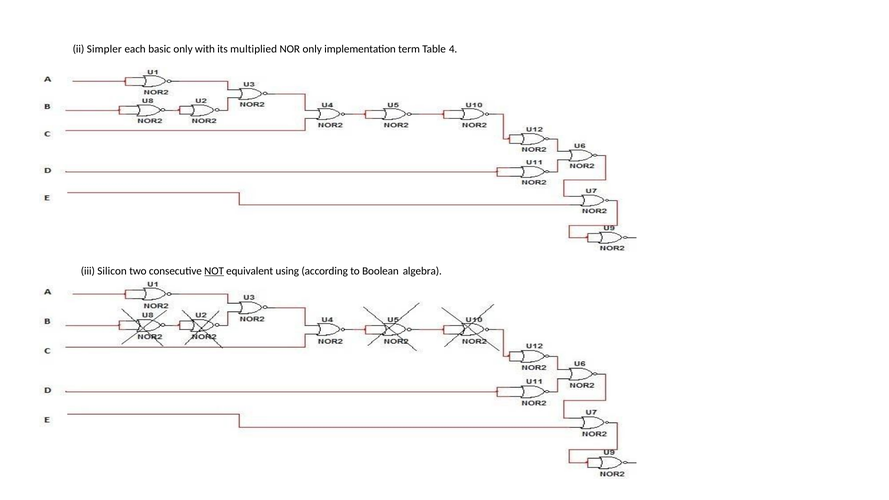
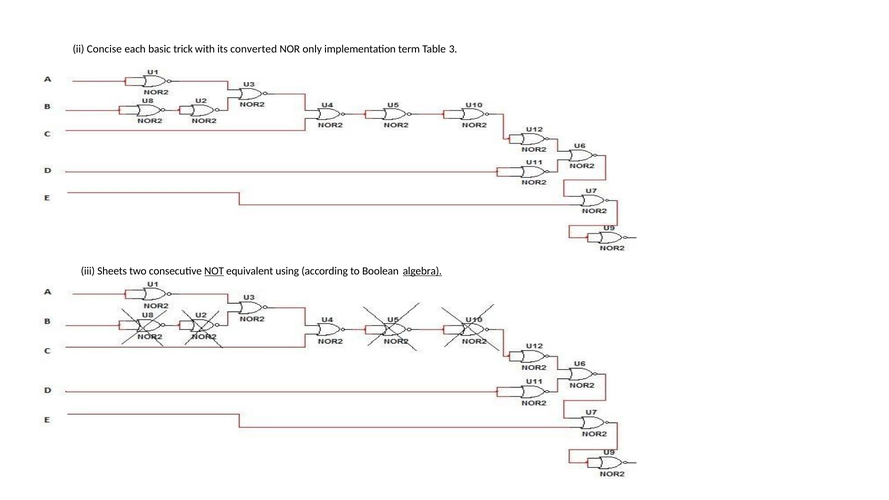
Simpler: Simpler -> Concise
basic only: only -> trick
multiplied: multiplied -> converted
4: 4 -> 3
Silicon: Silicon -> Sheets
algebra underline: none -> present
